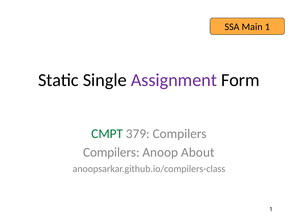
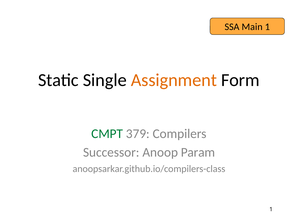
Assignment colour: purple -> orange
Compilers at (111, 152): Compilers -> Successor
About: About -> Param
